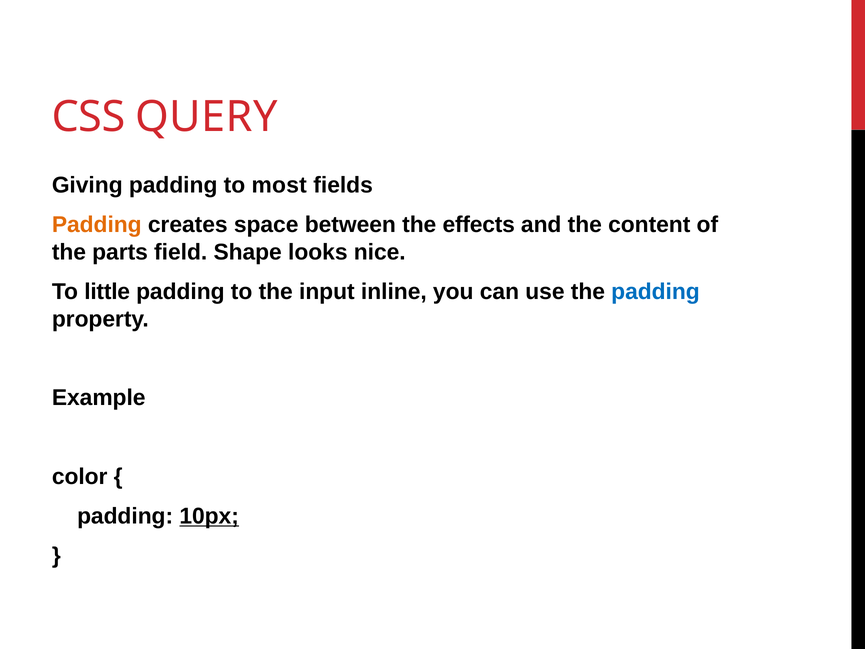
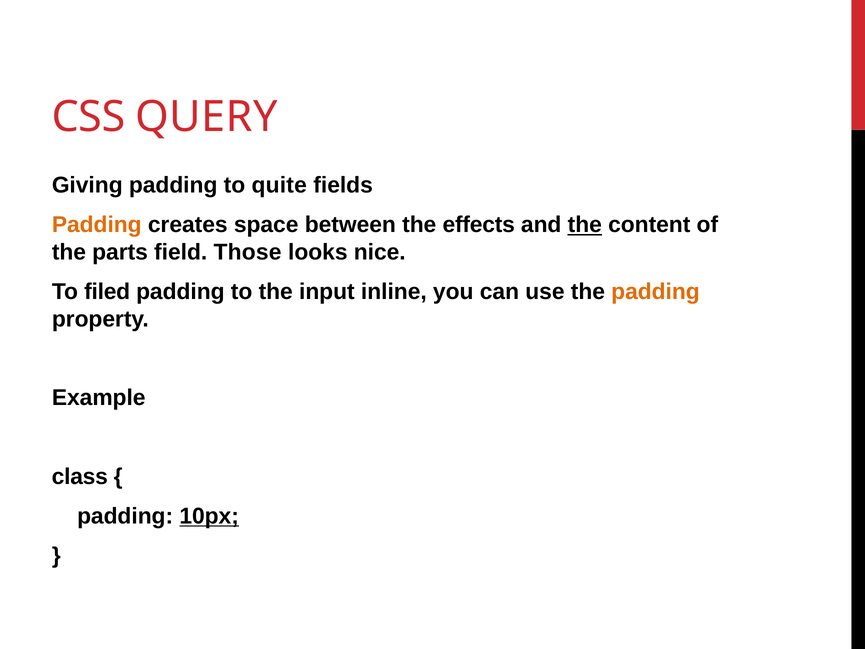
most: most -> quite
the at (585, 225) underline: none -> present
Shape: Shape -> Those
little: little -> filed
padding at (655, 292) colour: blue -> orange
color: color -> class
